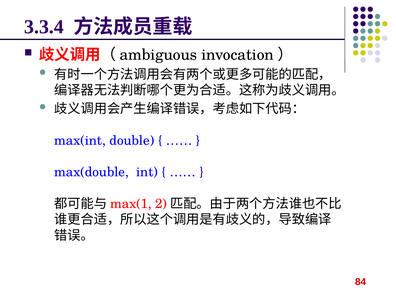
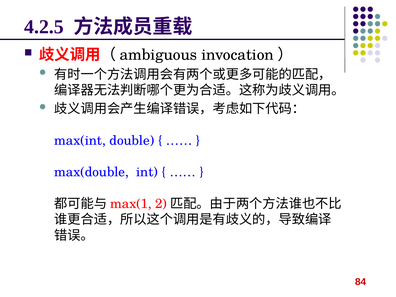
3.3.4: 3.3.4 -> 4.2.5
